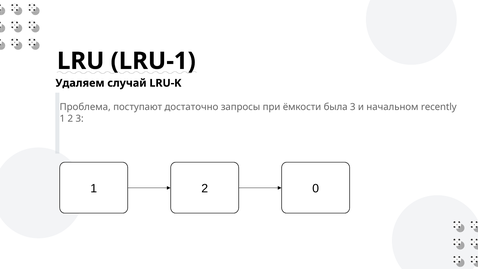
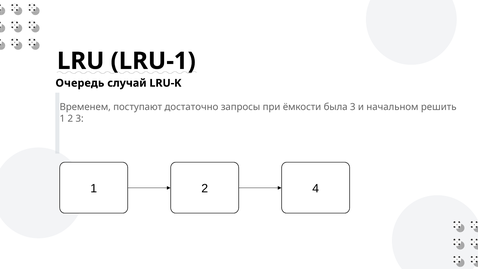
Удаляем: Удаляем -> Очередь
Проблема: Проблема -> Временем
recently: recently -> решить
0: 0 -> 4
